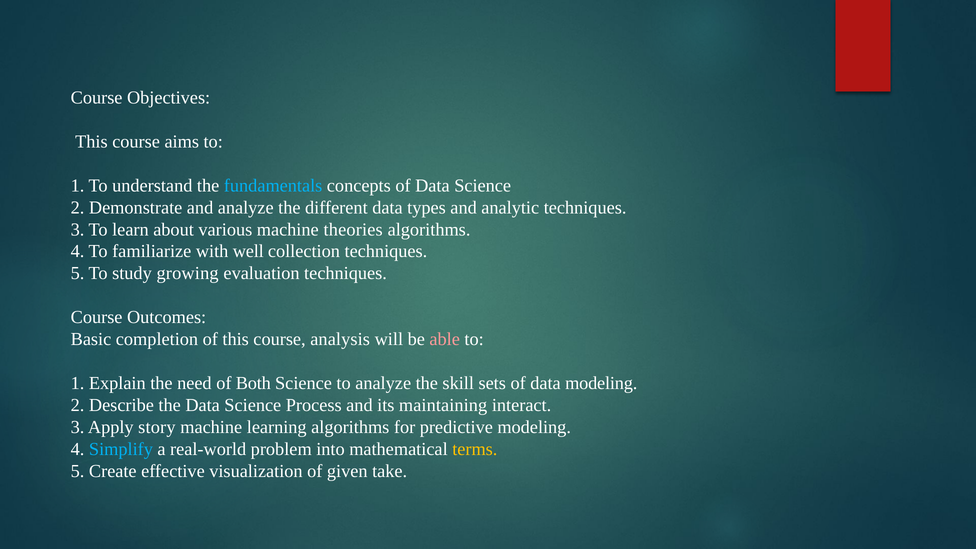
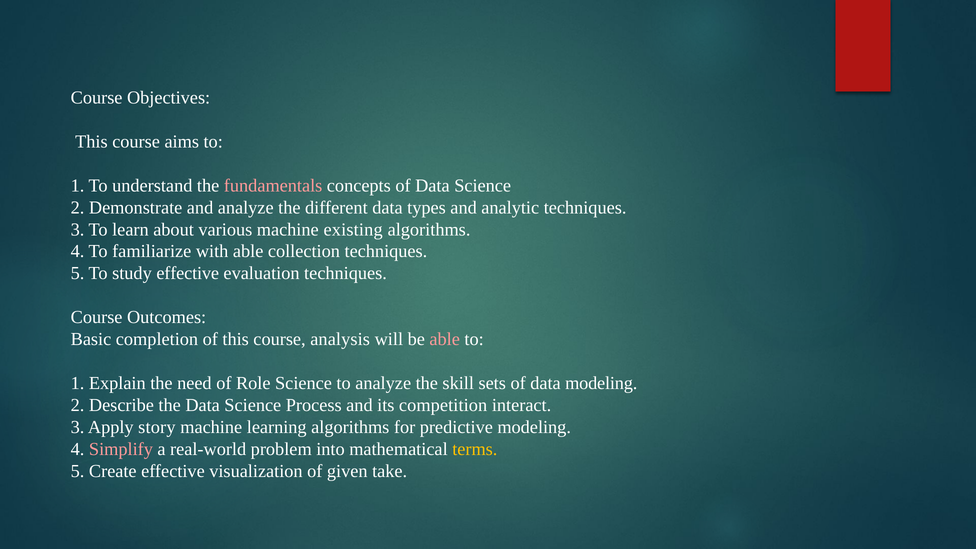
fundamentals colour: light blue -> pink
theories: theories -> existing
with well: well -> able
study growing: growing -> effective
Both: Both -> Role
maintaining: maintaining -> competition
Simplify colour: light blue -> pink
